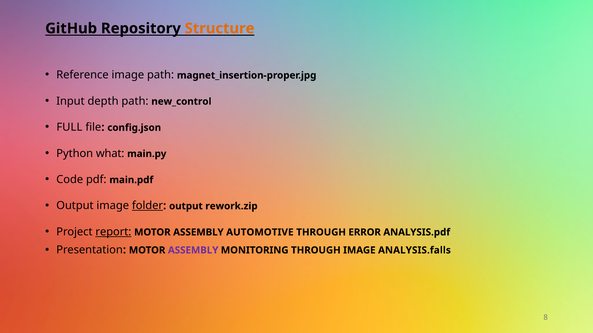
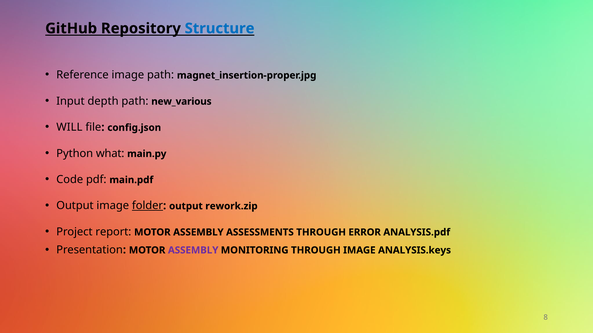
Structure colour: orange -> blue
new_control: new_control -> new_various
FULL: FULL -> WILL
report underline: present -> none
AUTOMOTIVE: AUTOMOTIVE -> ASSESSMENTS
ANALYSIS.falls: ANALYSIS.falls -> ANALYSIS.keys
